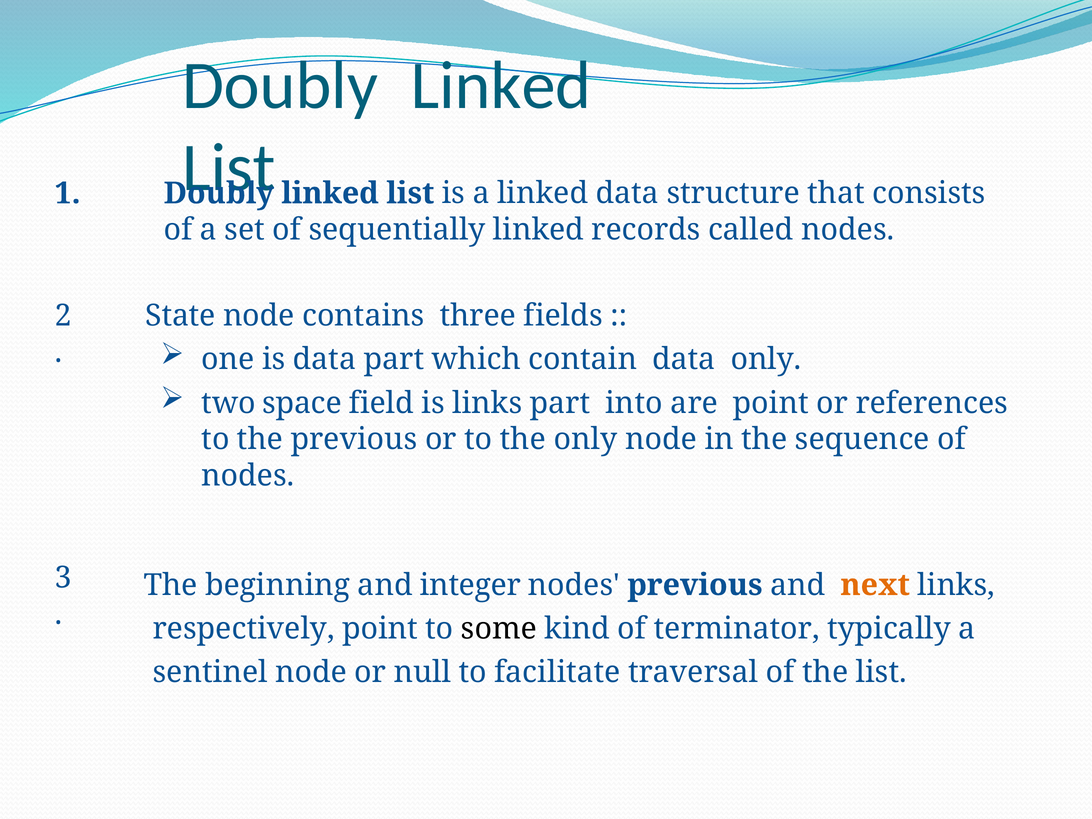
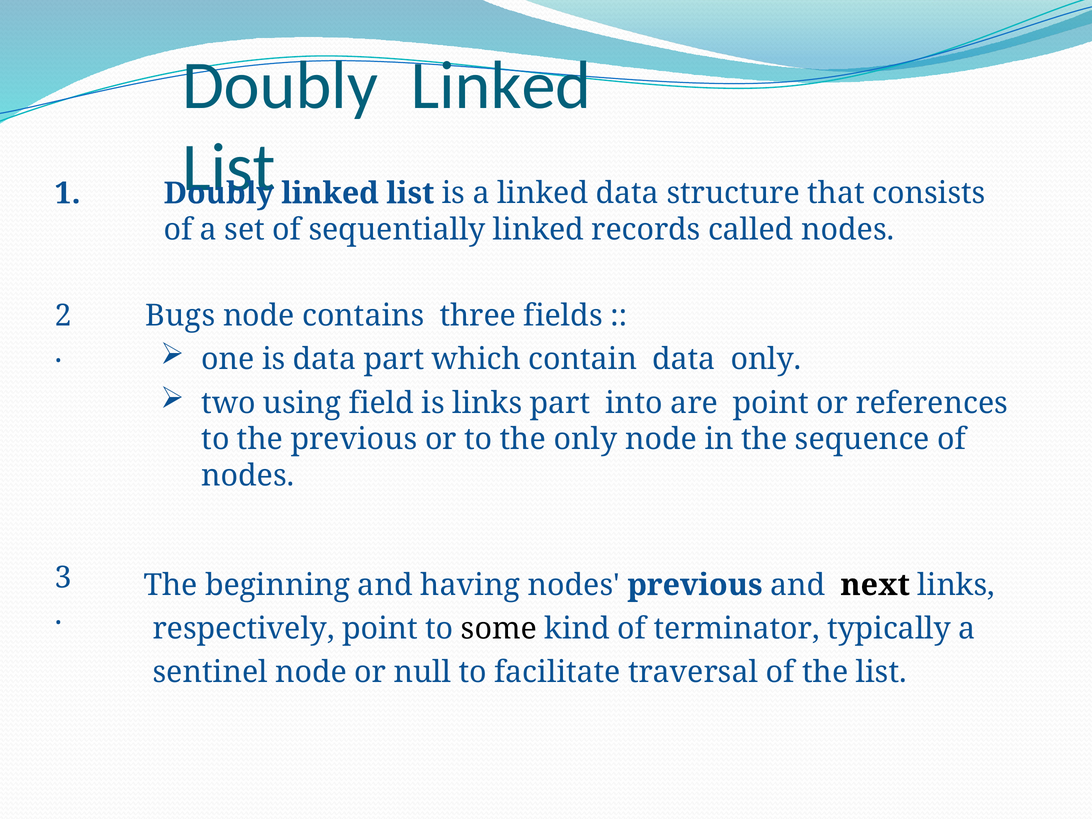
State: State -> Bugs
space: space -> using
integer: integer -> having
next colour: orange -> black
